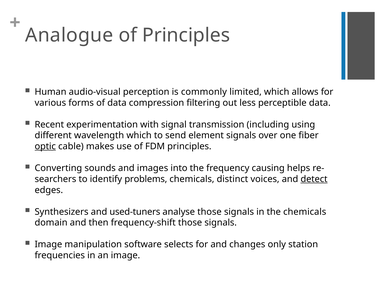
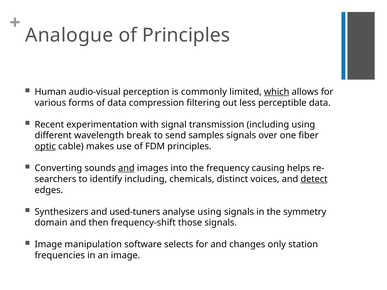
which at (277, 92) underline: none -> present
wavelength which: which -> break
element: element -> samples
and at (126, 168) underline: none -> present
identify problems: problems -> including
analyse those: those -> using
the chemicals: chemicals -> symmetry
